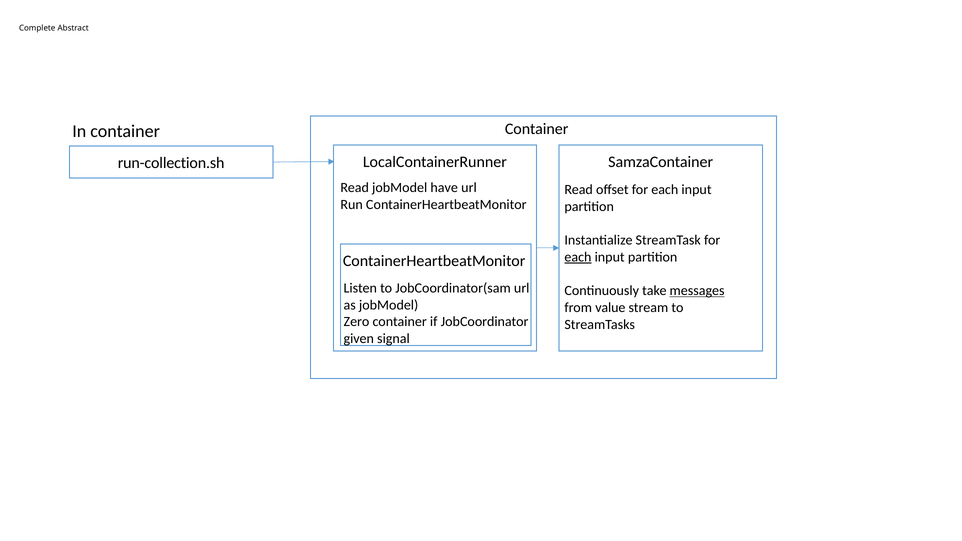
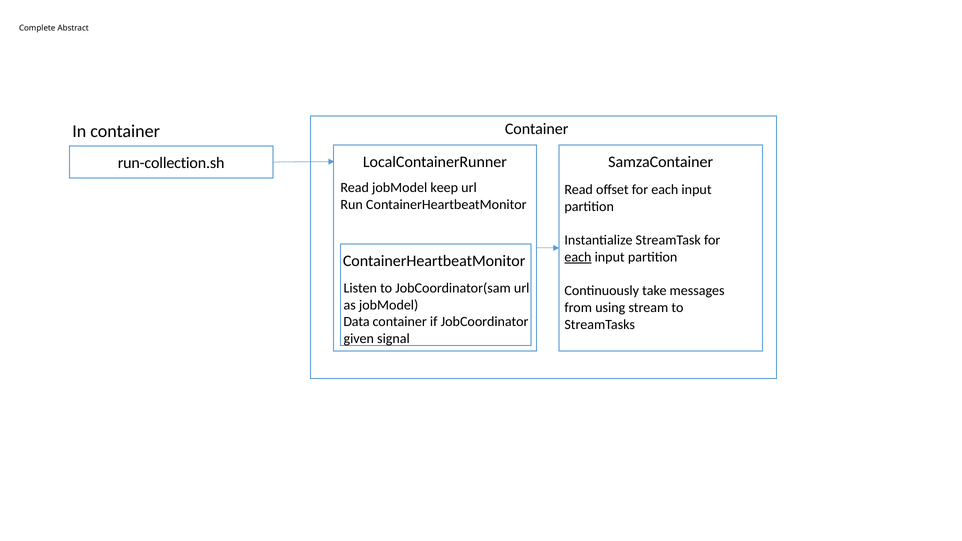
have: have -> keep
messages underline: present -> none
value: value -> using
Zero: Zero -> Data
